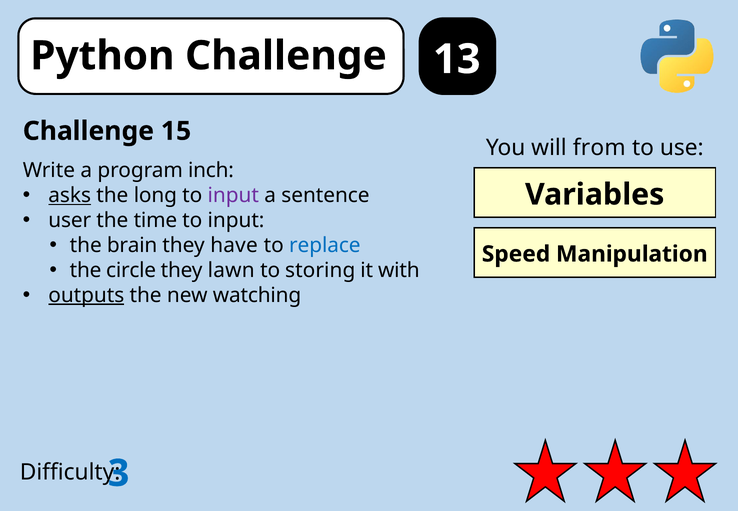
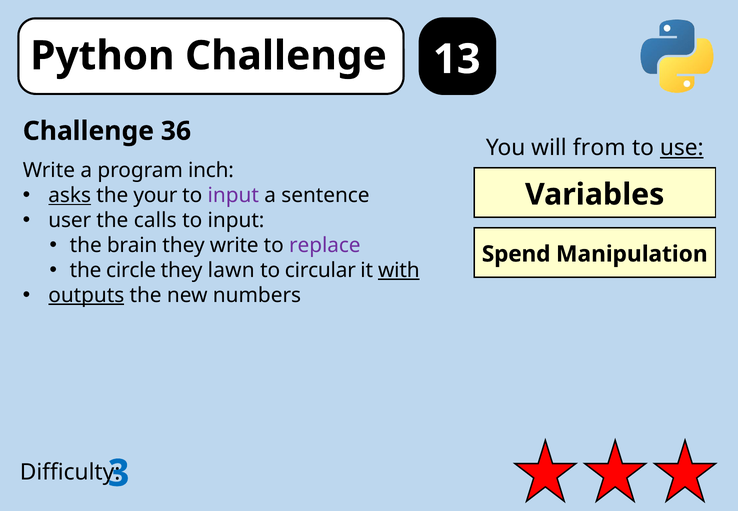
15: 15 -> 36
use underline: none -> present
long: long -> your
time: time -> calls
they have: have -> write
replace colour: blue -> purple
Speed: Speed -> Spend
storing: storing -> circular
with underline: none -> present
watching: watching -> numbers
